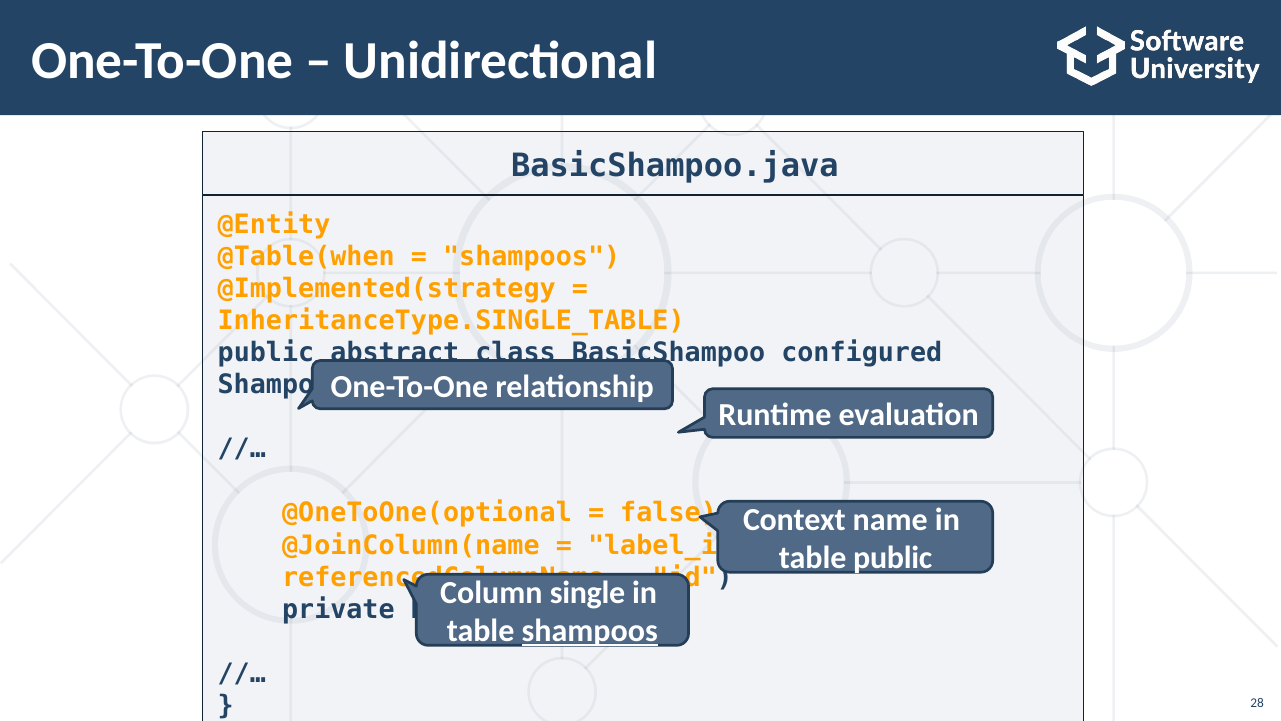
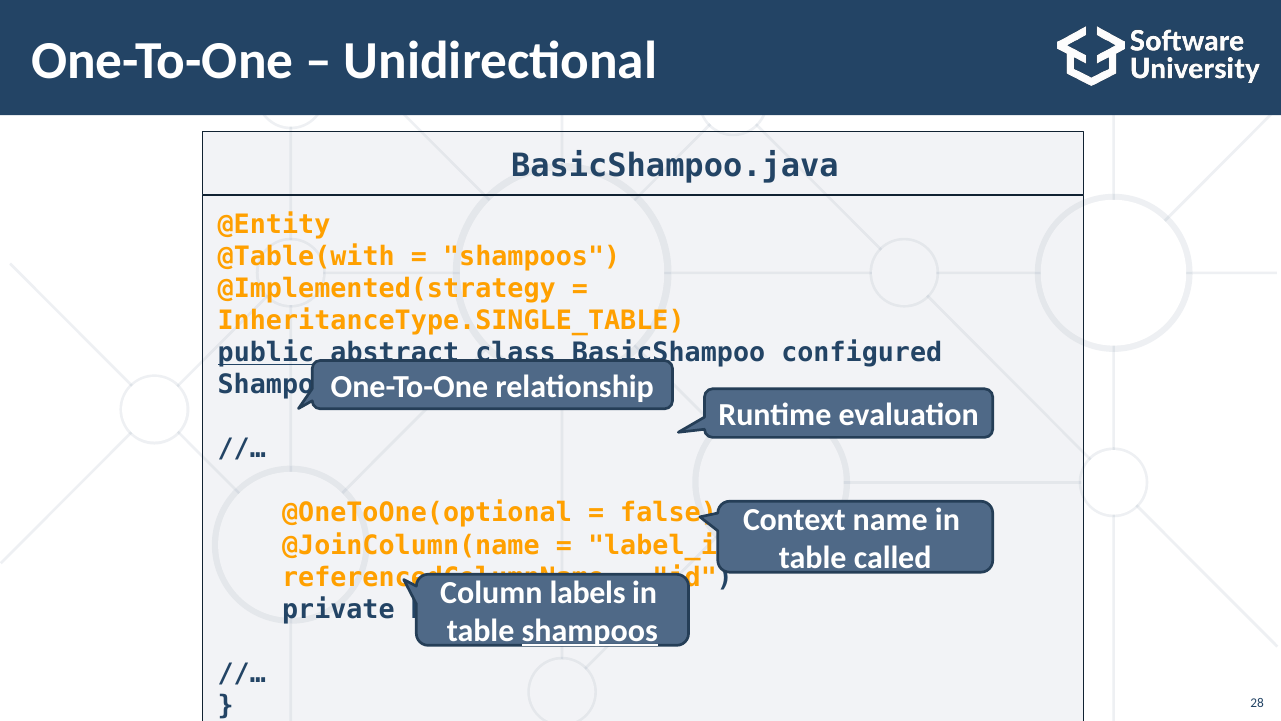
@Table(when: @Table(when -> @Table(with
public at (266, 353) underline: none -> present
table public: public -> called
single: single -> labels
